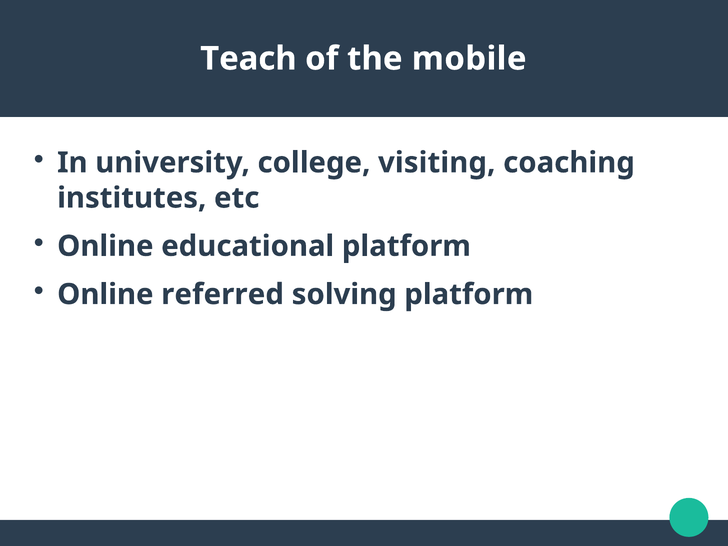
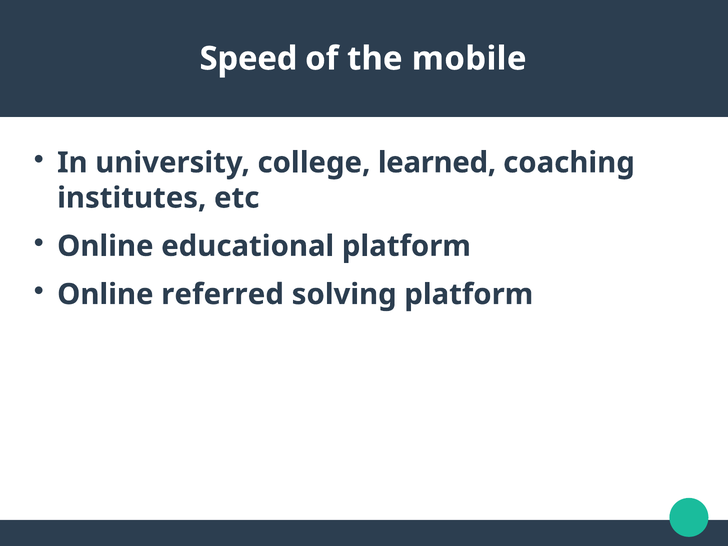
Teach: Teach -> Speed
visiting: visiting -> learned
